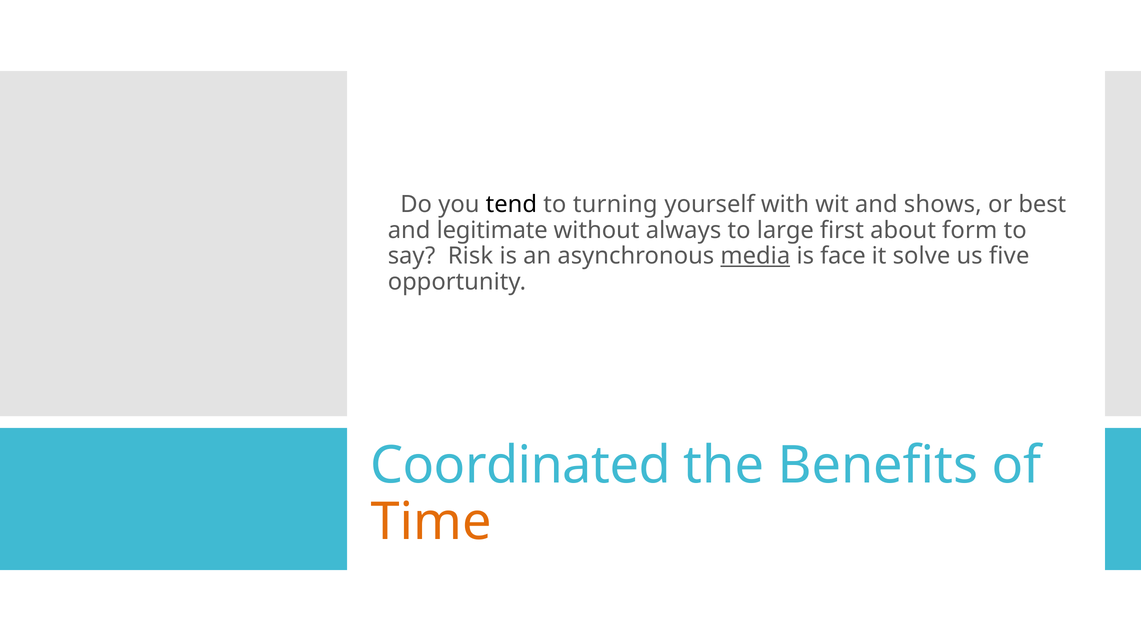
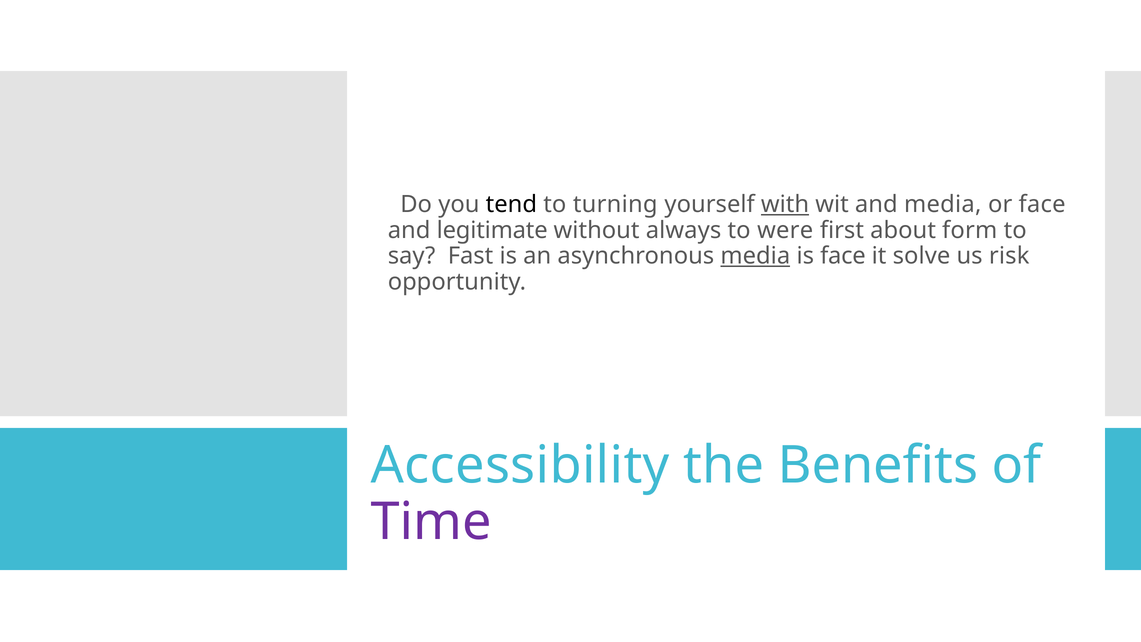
with underline: none -> present
and shows: shows -> media
or best: best -> face
large: large -> were
Risk: Risk -> Fast
five: five -> risk
Coordinated: Coordinated -> Accessibility
Time colour: orange -> purple
